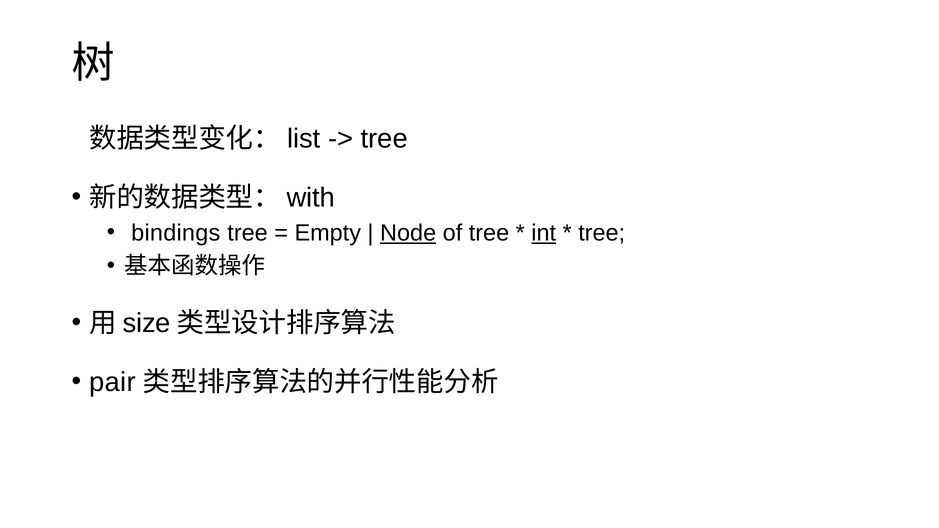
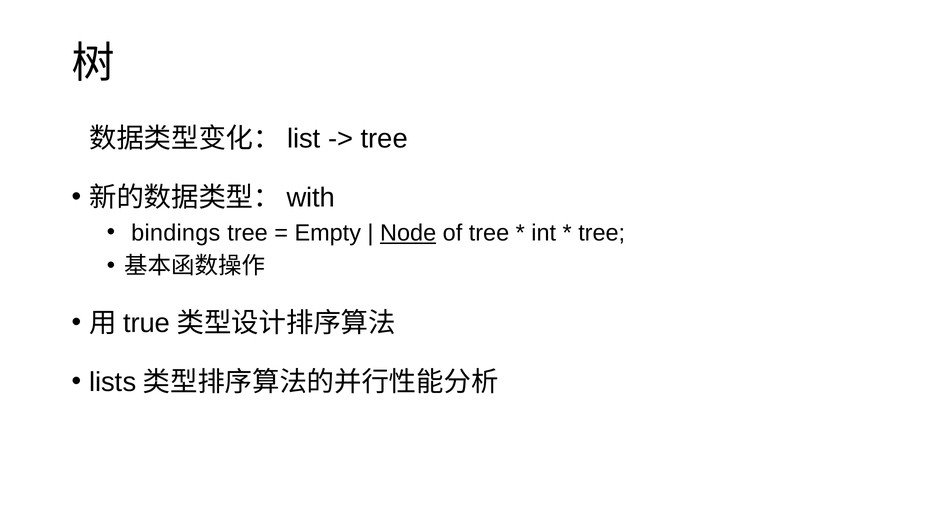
int underline: present -> none
size: size -> true
pair: pair -> lists
